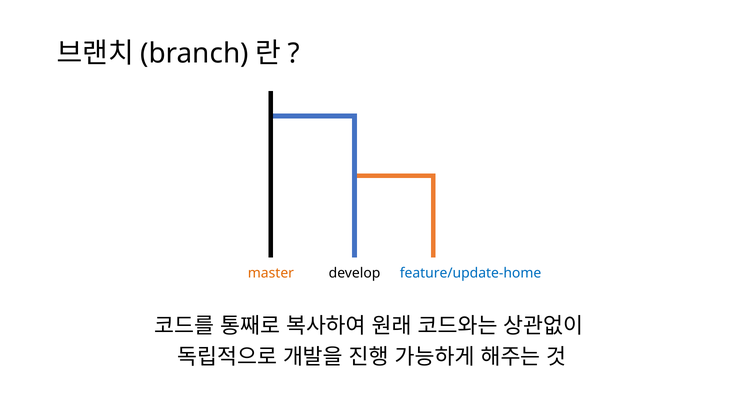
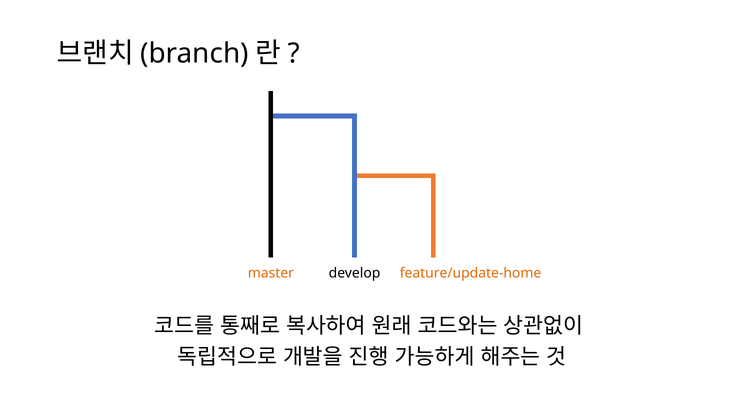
feature/update-home colour: blue -> orange
